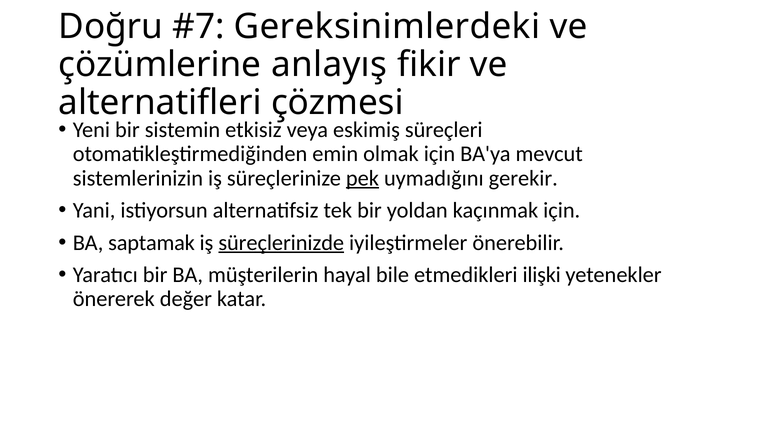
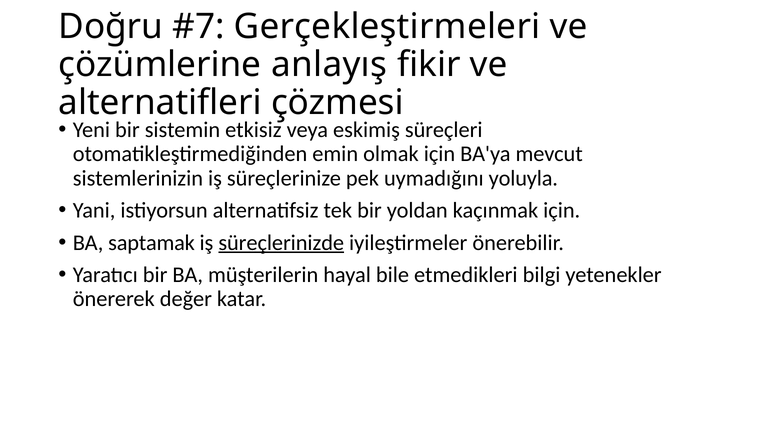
Gereksinimlerdeki: Gereksinimlerdeki -> Gerçekleştirmeleri
pek underline: present -> none
gerekir: gerekir -> yoluyla
ilişki: ilişki -> bilgi
